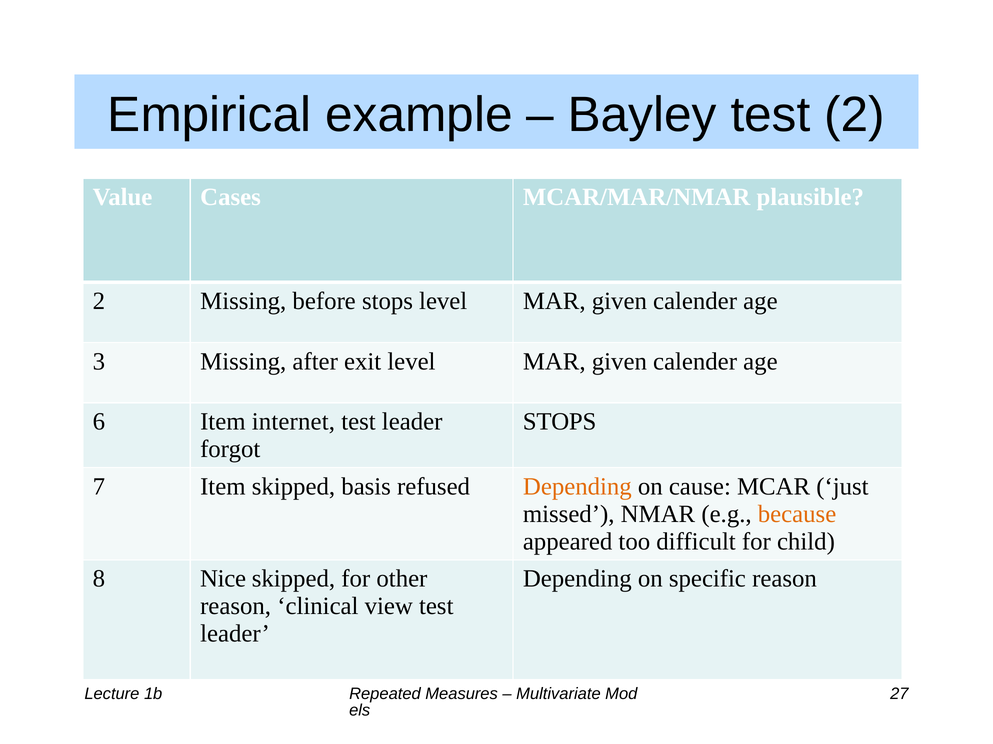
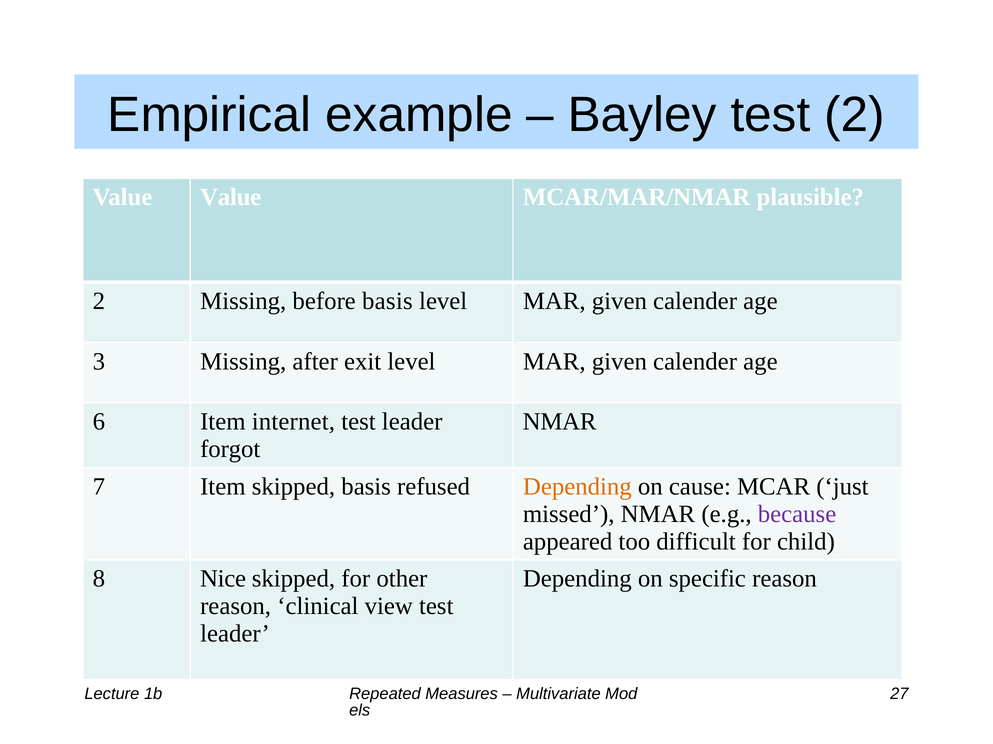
Value Cases: Cases -> Value
before stops: stops -> basis
STOPS at (560, 422): STOPS -> NMAR
because colour: orange -> purple
